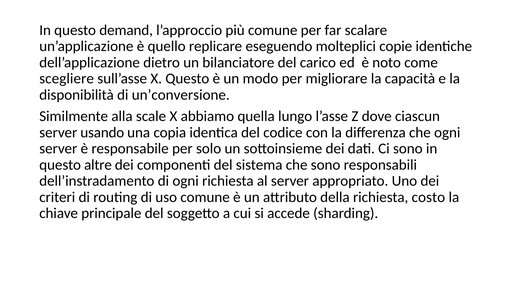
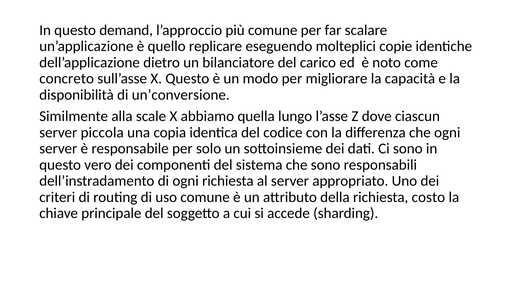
scegliere: scegliere -> concreto
usando: usando -> piccola
altre: altre -> vero
